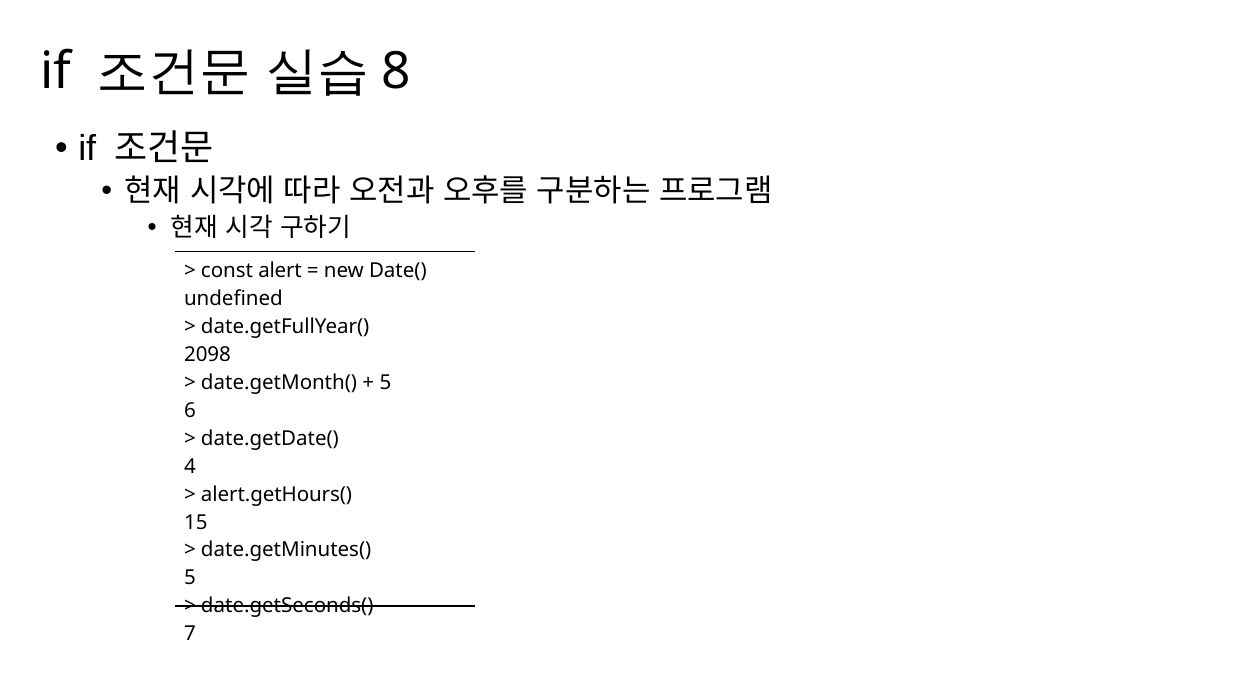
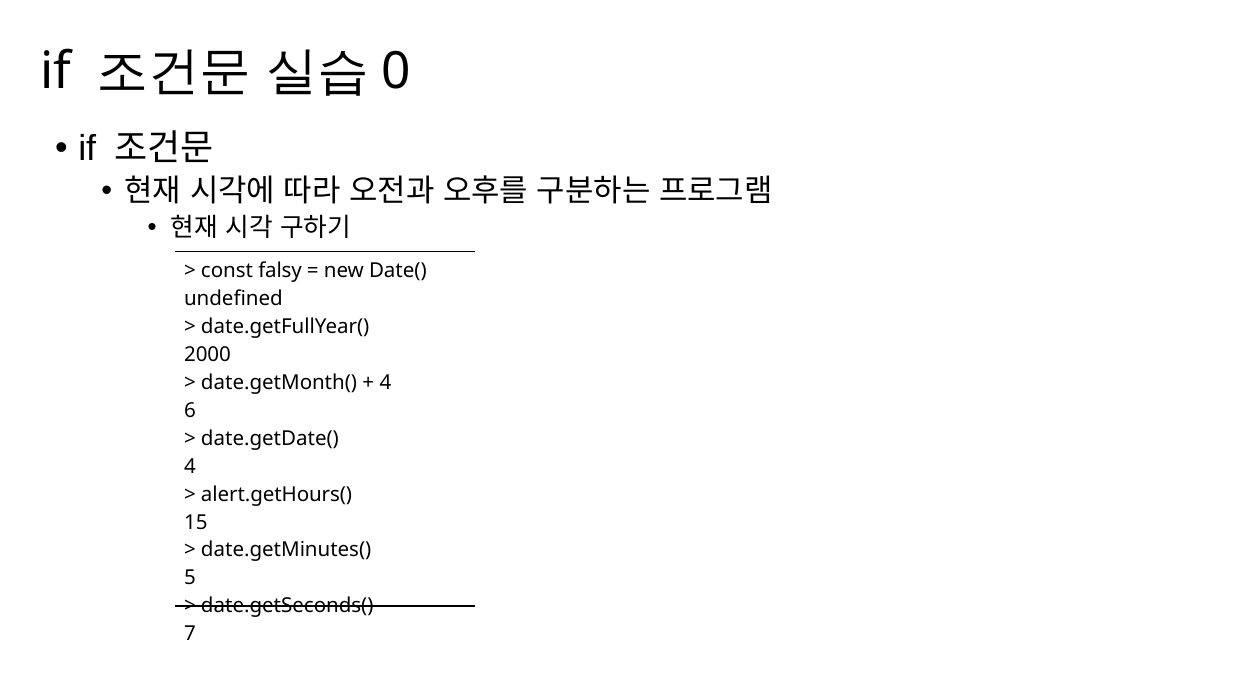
8: 8 -> 0
alert: alert -> falsy
2098: 2098 -> 2000
5 at (385, 383): 5 -> 4
